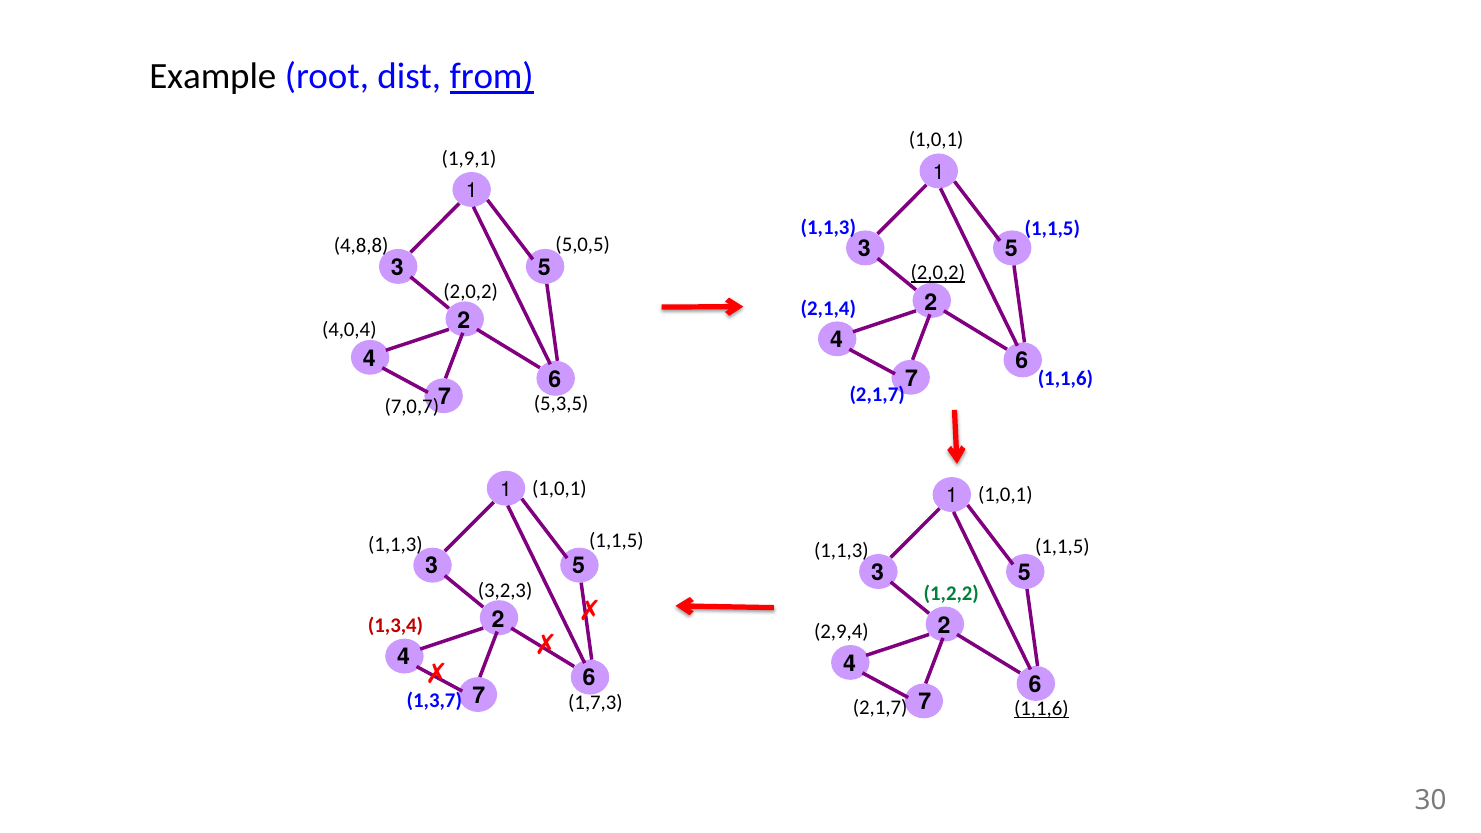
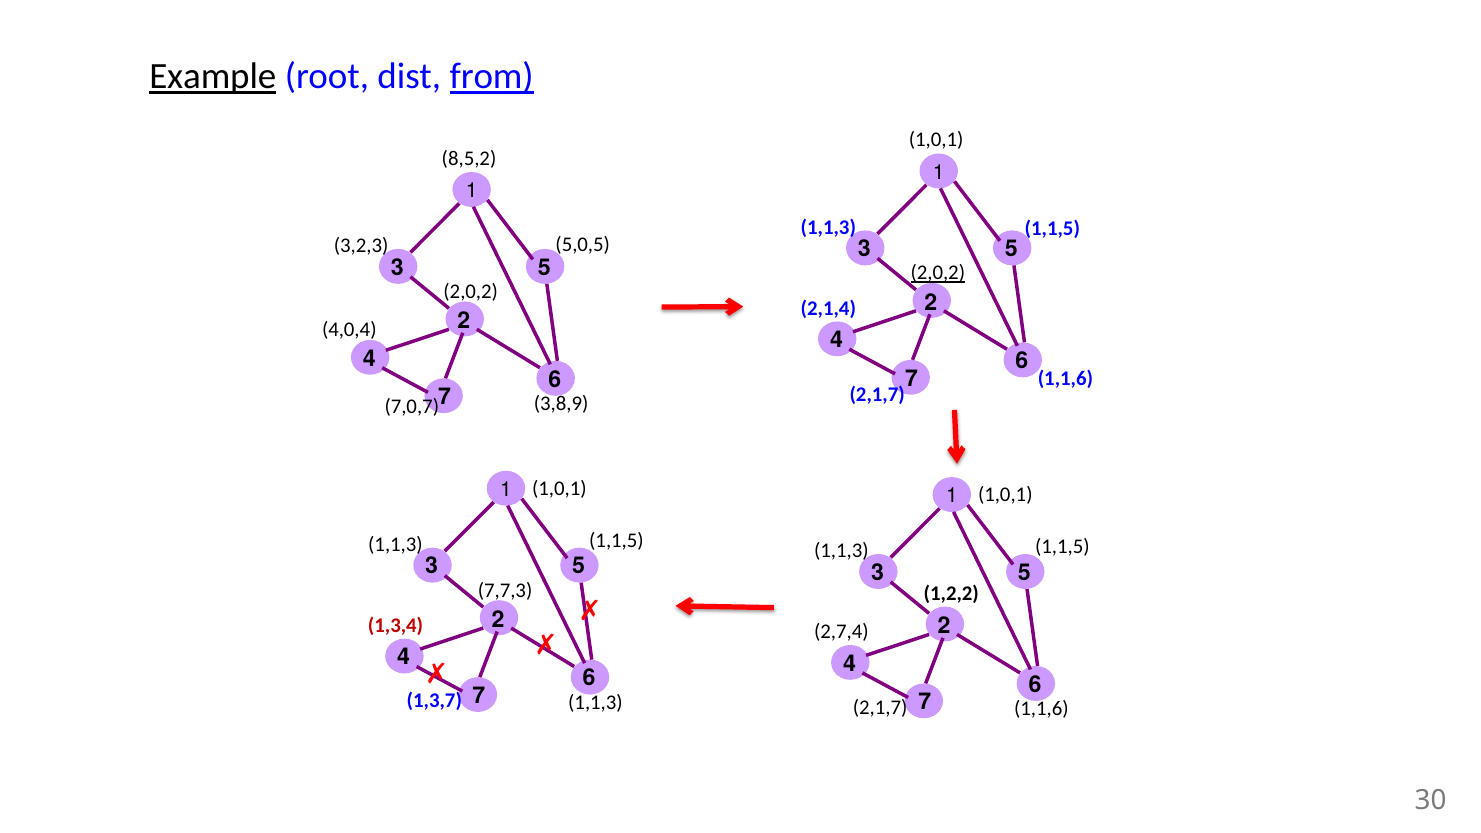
Example underline: none -> present
1,9,1: 1,9,1 -> 8,5,2
4,8,8: 4,8,8 -> 3,2,3
5,3,5: 5,3,5 -> 3,8,9
3,2,3: 3,2,3 -> 7,7,3
1,2,2 colour: green -> black
2,9,4: 2,9,4 -> 2,7,4
1,7,3 at (595, 703): 1,7,3 -> 1,1,3
1,1,6 at (1041, 709) underline: present -> none
